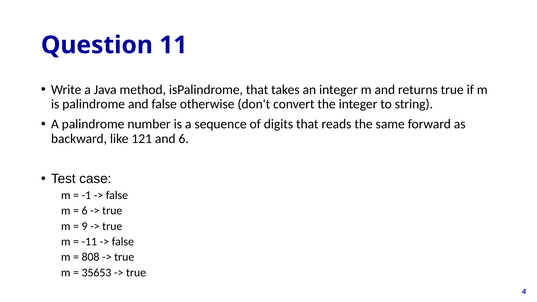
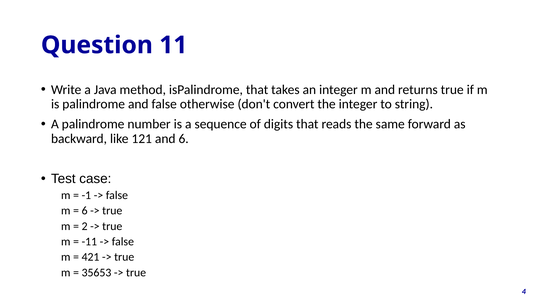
9: 9 -> 2
808: 808 -> 421
